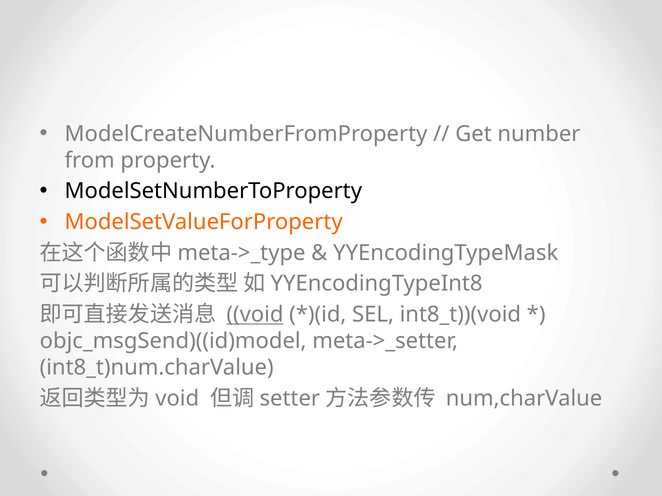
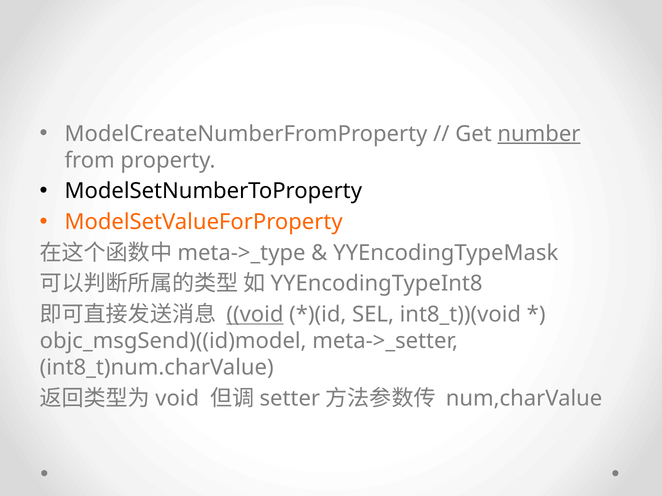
number underline: none -> present
